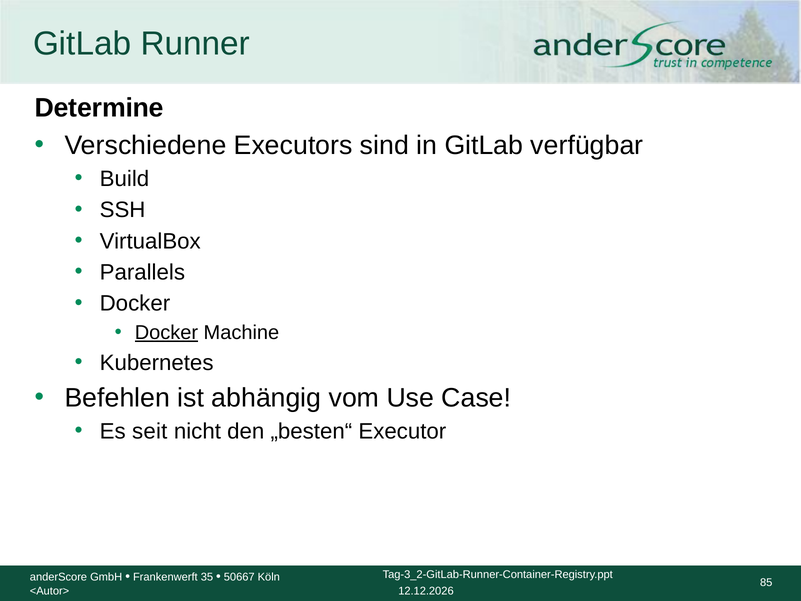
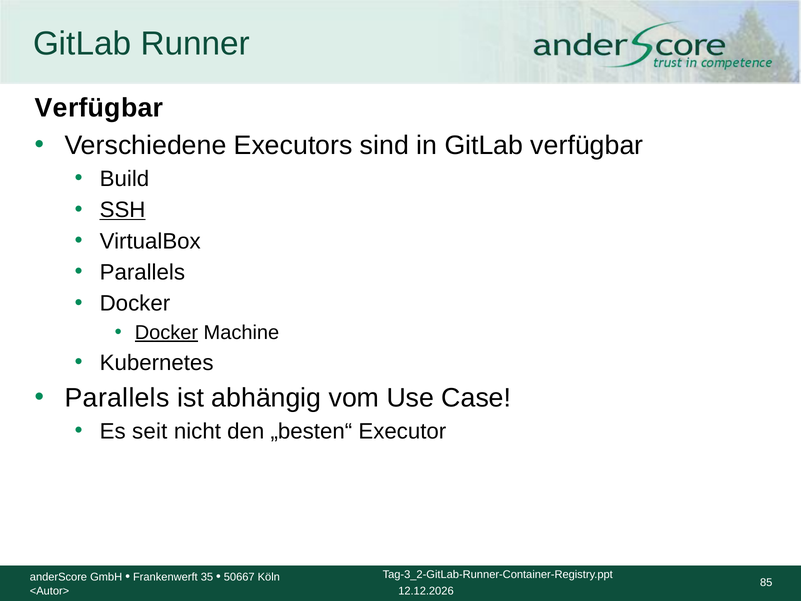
Determine at (99, 108): Determine -> Verfügbar
SSH underline: none -> present
Befehlen at (117, 398): Befehlen -> Parallels
